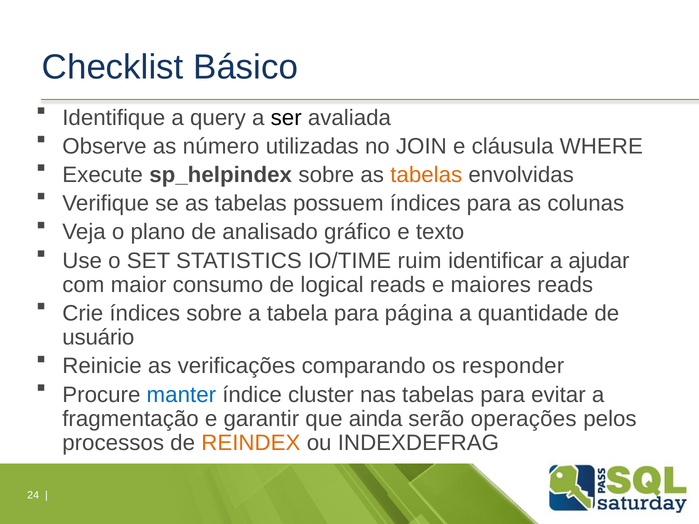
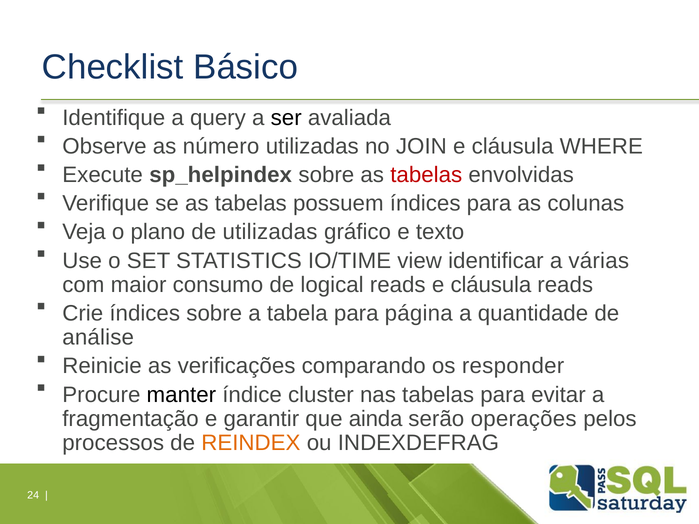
tabelas at (426, 175) colour: orange -> red
de analisado: analisado -> utilizadas
ruim: ruim -> view
ajudar: ajudar -> várias
reads e maiores: maiores -> cláusula
usuário: usuário -> análise
manter colour: blue -> black
